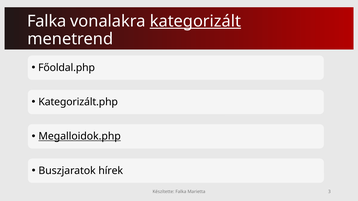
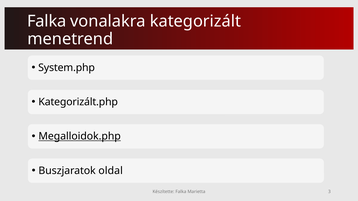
kategorizált underline: present -> none
Főoldal.php: Főoldal.php -> System.php
hírek: hírek -> oldal
